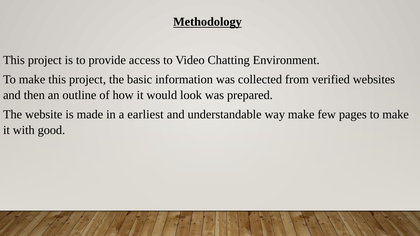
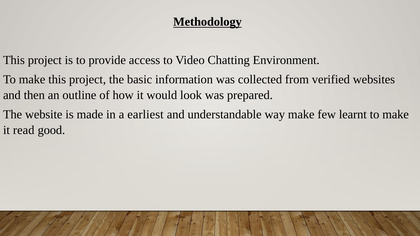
pages: pages -> learnt
with: with -> read
